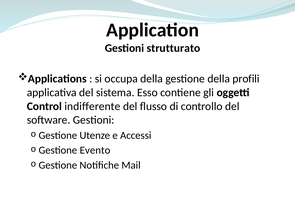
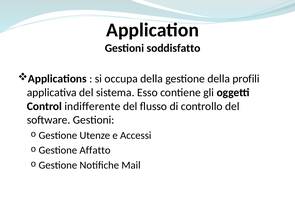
strutturato: strutturato -> soddisfatto
Evento: Evento -> Affatto
